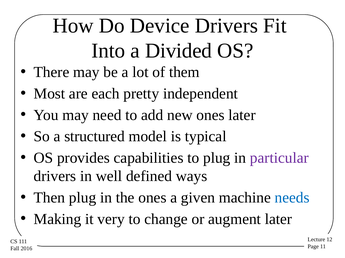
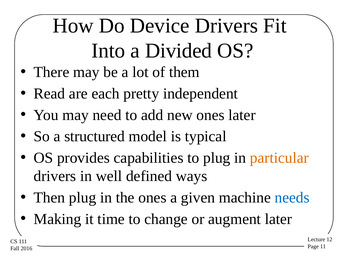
Most: Most -> Read
particular colour: purple -> orange
very: very -> time
